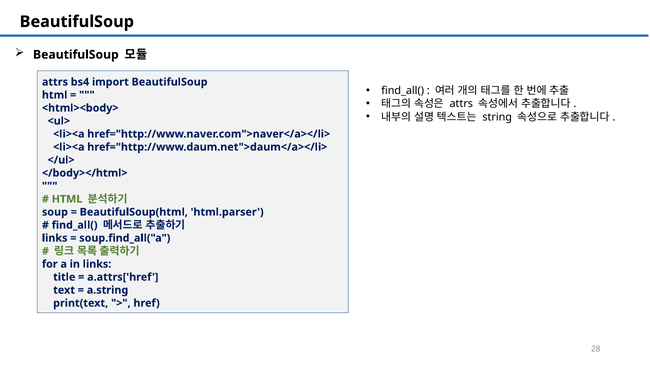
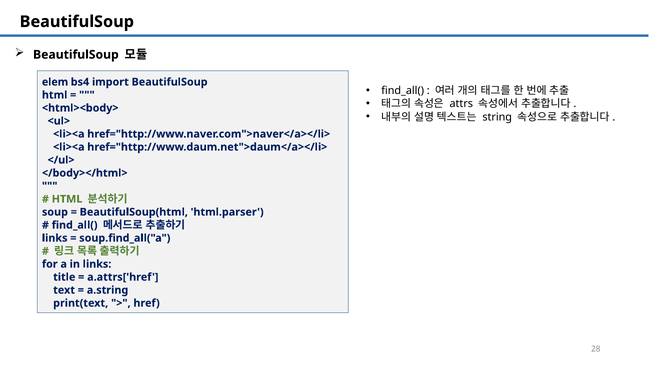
attrs at (55, 82): attrs -> elem
